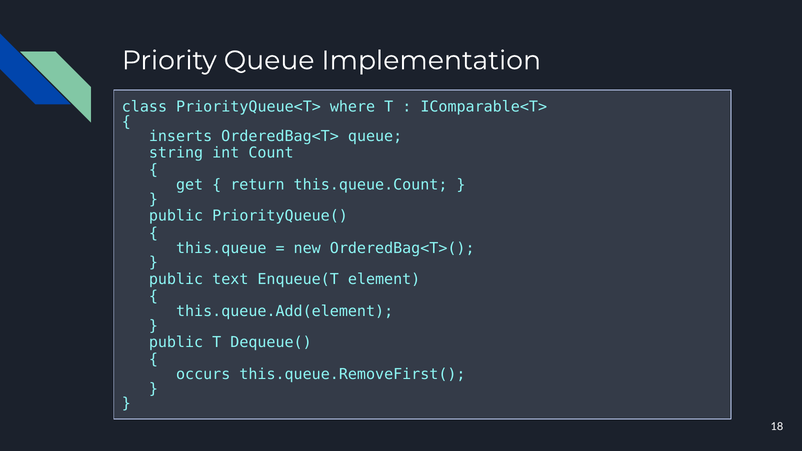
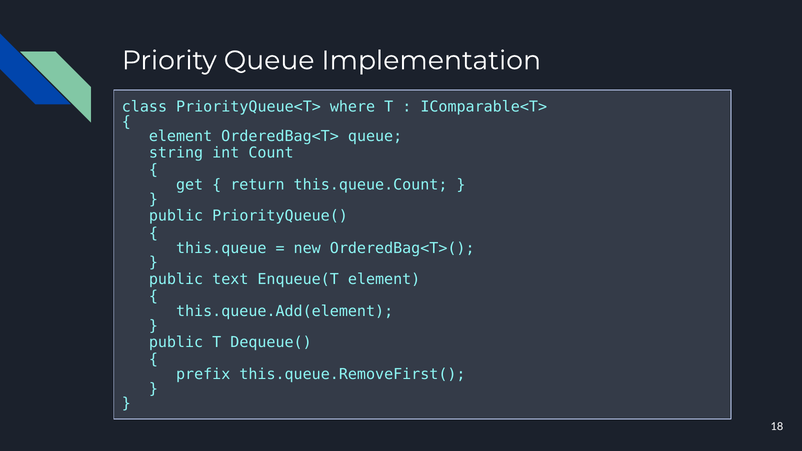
inserts at (181, 136): inserts -> element
occurs: occurs -> prefix
